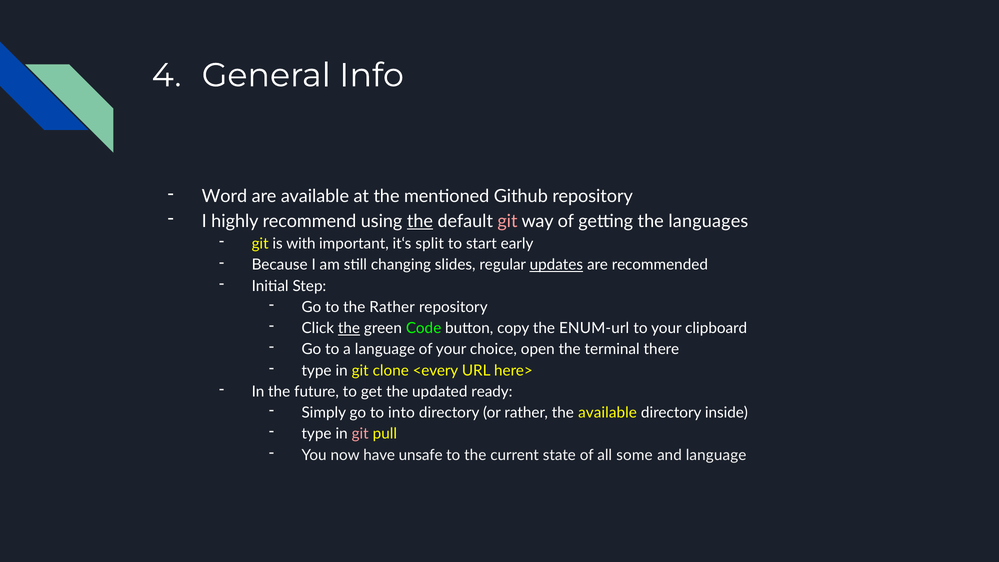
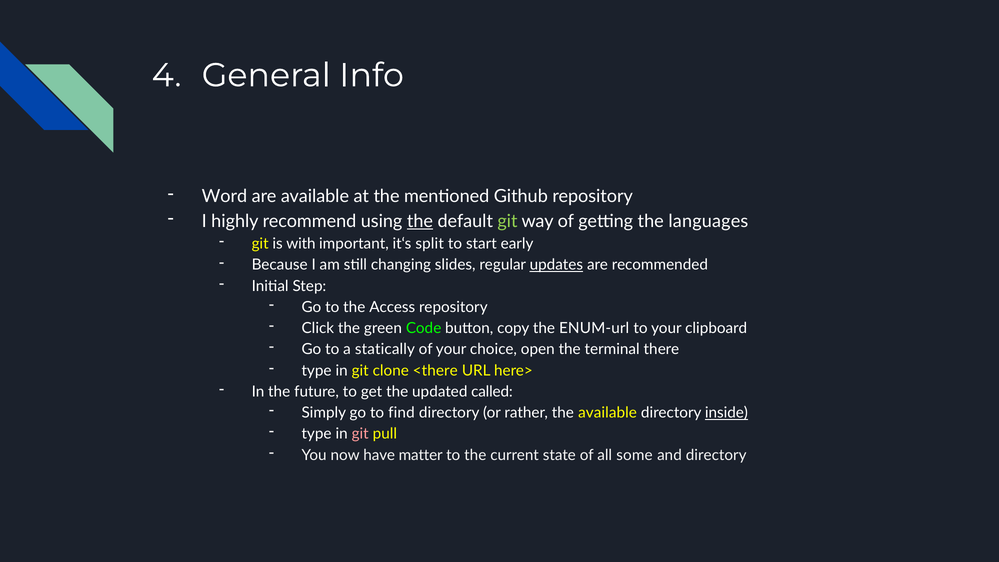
git at (507, 221) colour: pink -> light green
the Rather: Rather -> Access
the at (349, 328) underline: present -> none
a language: language -> statically
<every: <every -> <there
ready: ready -> called
into: into -> find
inside underline: none -> present
unsafe: unsafe -> matter
and language: language -> directory
